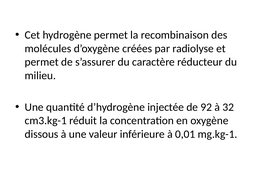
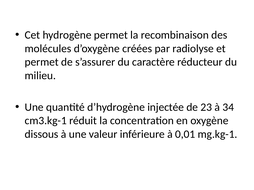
92: 92 -> 23
32: 32 -> 34
